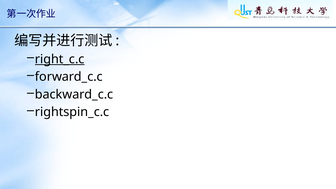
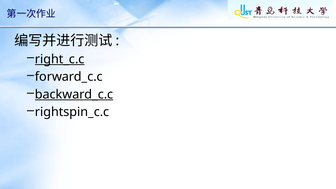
backward_c.c underline: none -> present
